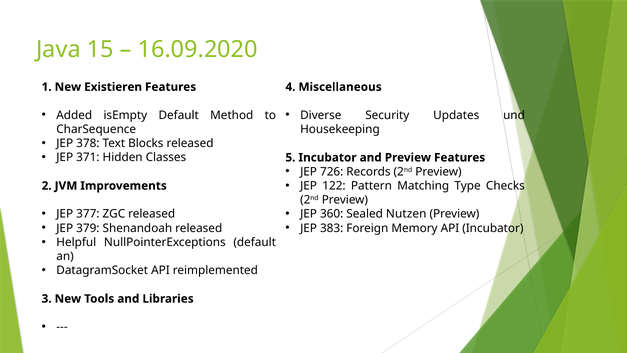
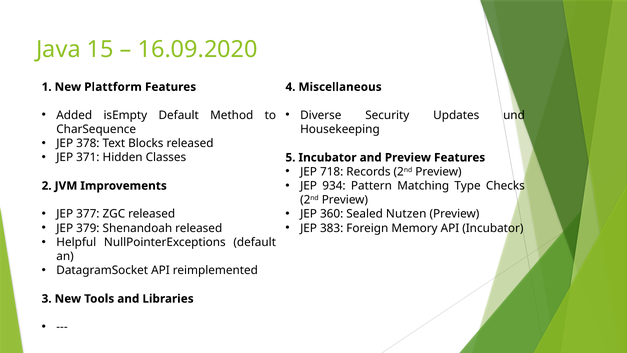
Existieren: Existieren -> Plattform
726: 726 -> 718
122: 122 -> 934
